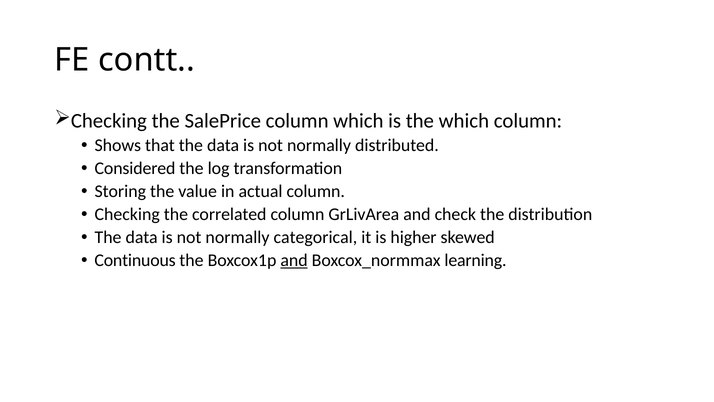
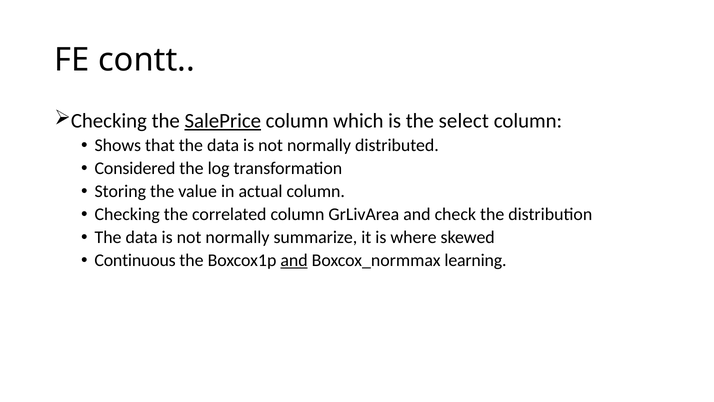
SalePrice underline: none -> present
the which: which -> select
categorical: categorical -> summarize
higher: higher -> where
